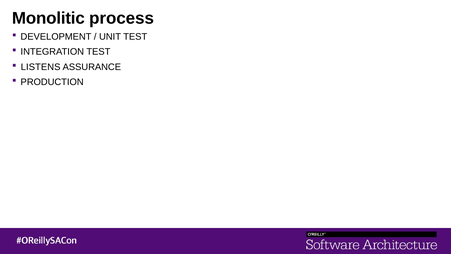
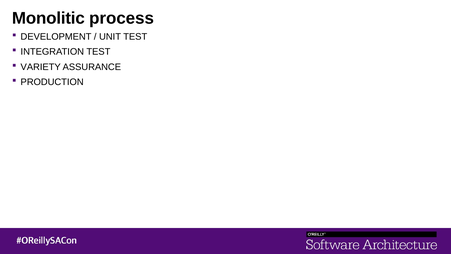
LISTENS: LISTENS -> VARIETY
